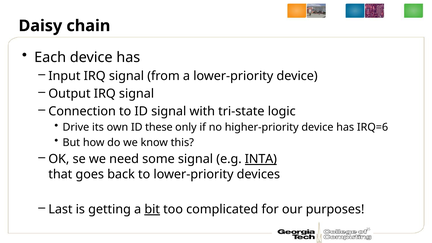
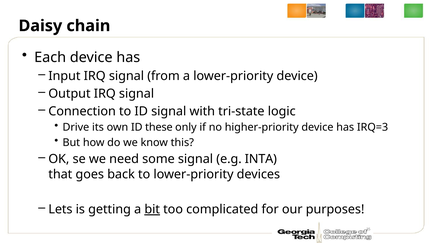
IRQ=6: IRQ=6 -> IRQ=3
INTA underline: present -> none
Last: Last -> Lets
